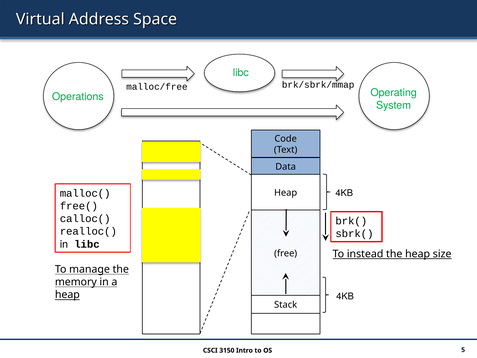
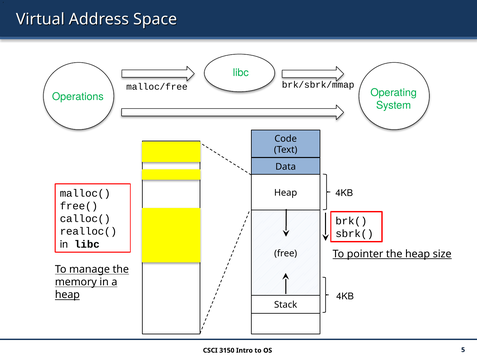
instead: instead -> pointer
